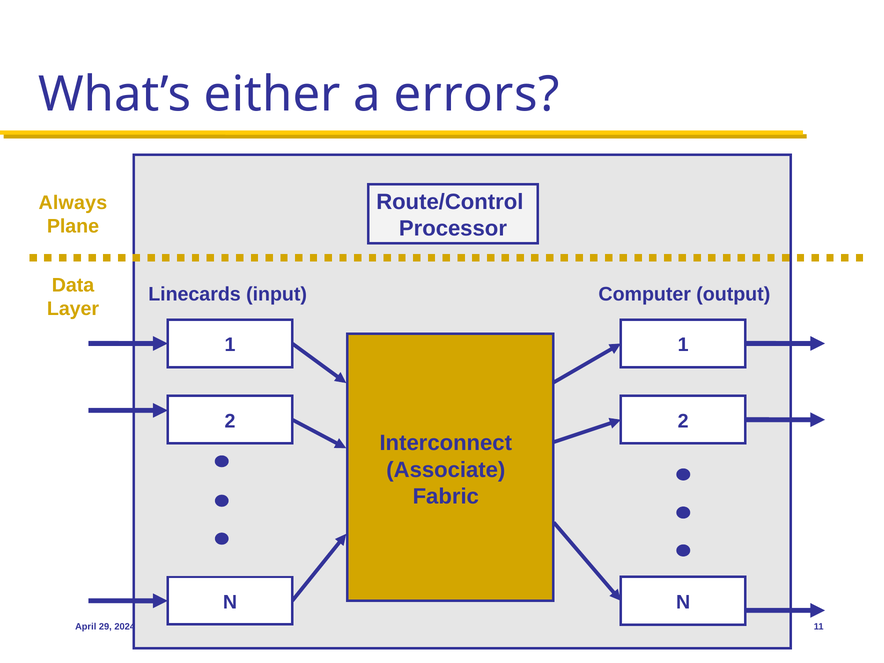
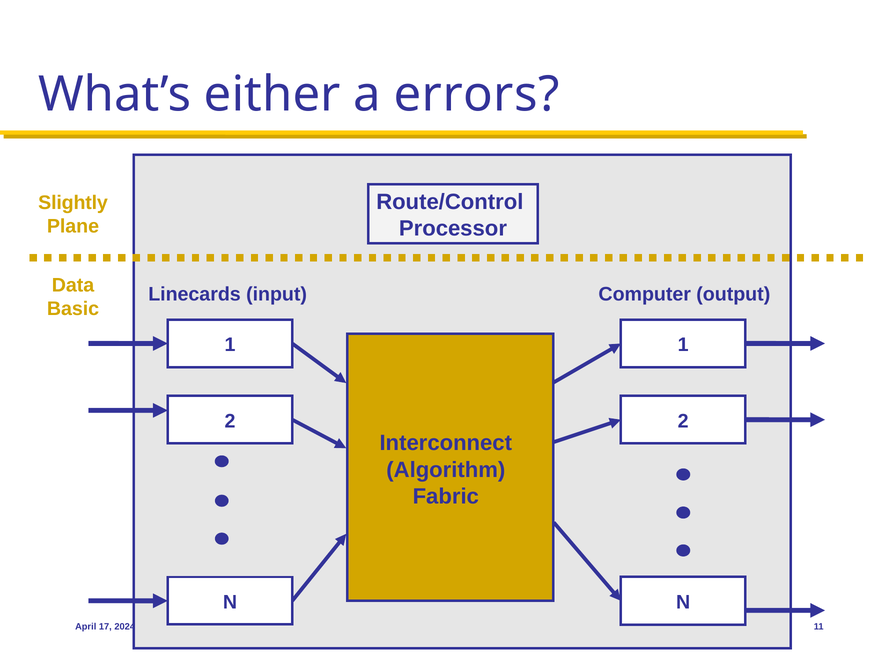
Always: Always -> Slightly
Layer: Layer -> Basic
Associate: Associate -> Algorithm
29: 29 -> 17
